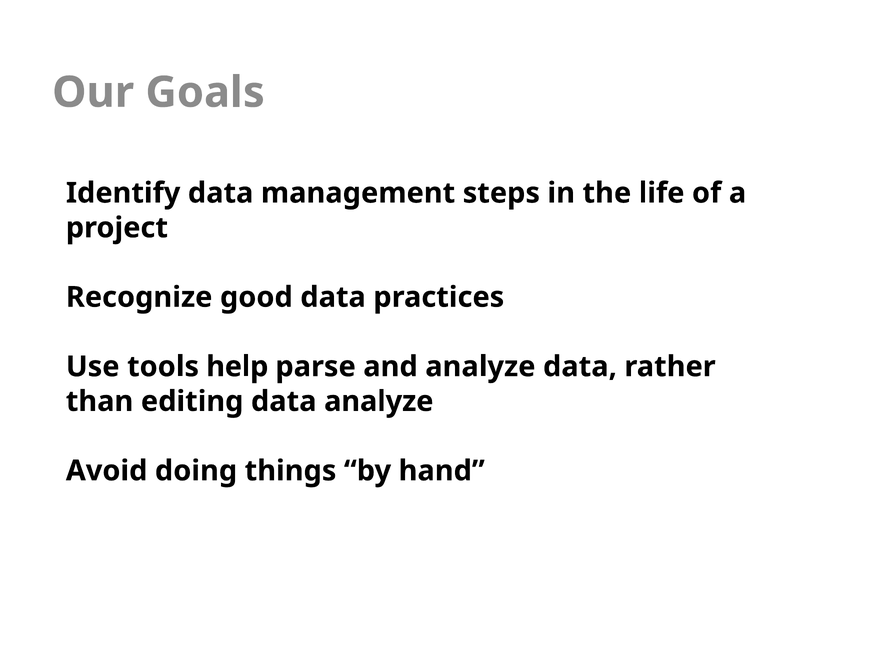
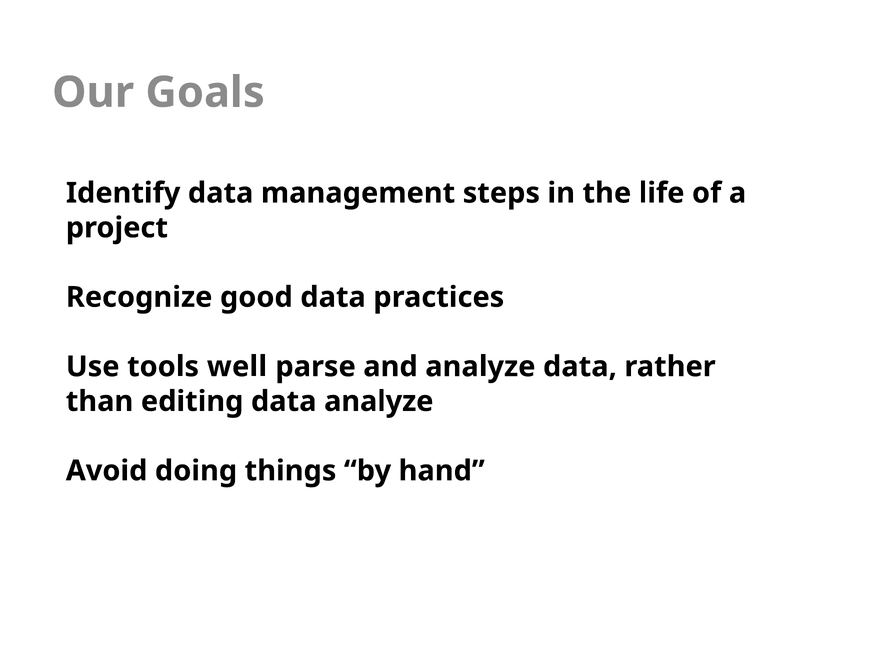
help: help -> well
